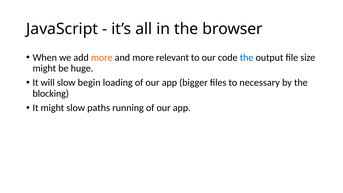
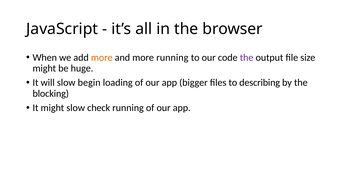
more relevant: relevant -> running
the at (247, 58) colour: blue -> purple
necessary: necessary -> describing
paths: paths -> check
